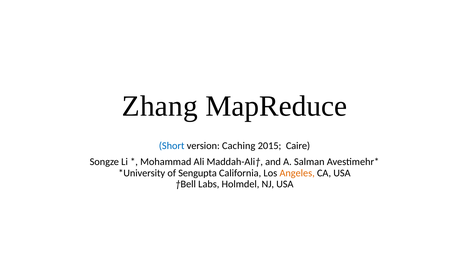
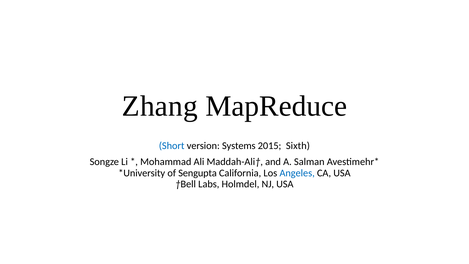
Caching: Caching -> Systems
Caire: Caire -> Sixth
Angeles colour: orange -> blue
